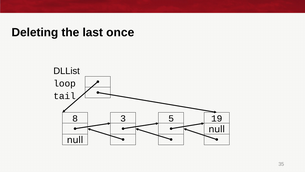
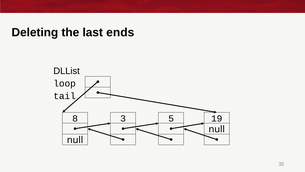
once: once -> ends
